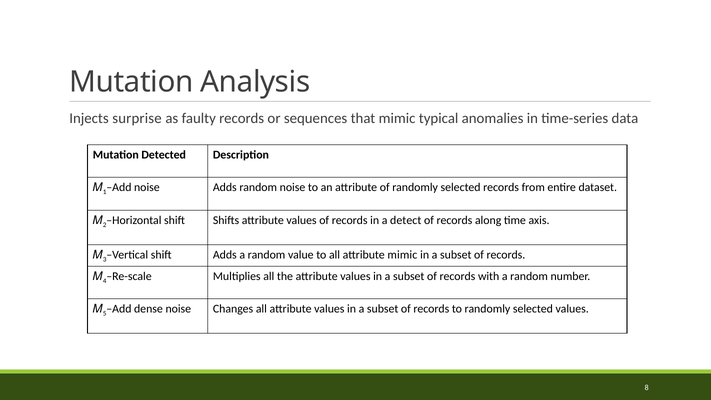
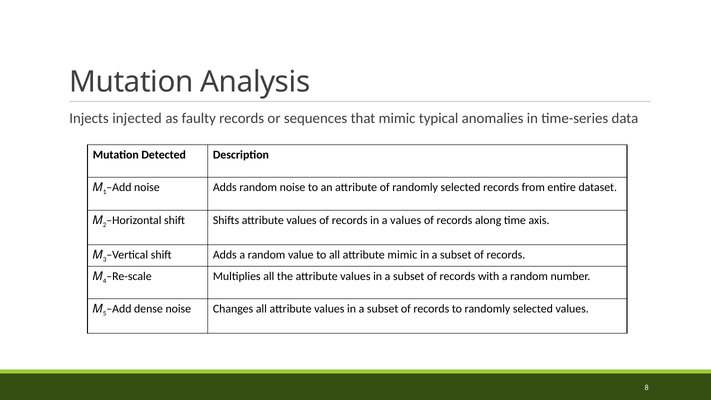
surprise: surprise -> injected
a detect: detect -> values
